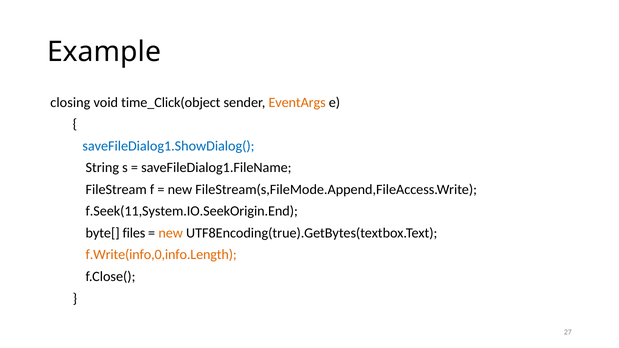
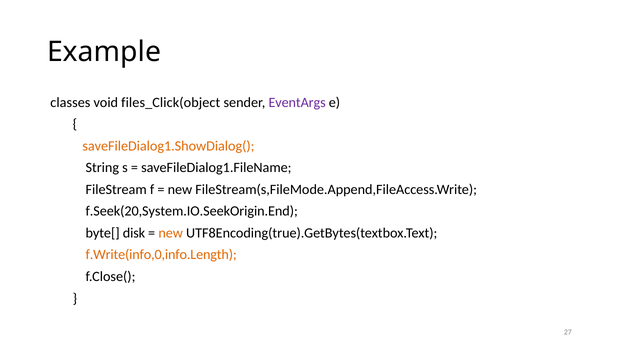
closing: closing -> classes
time_Click(object: time_Click(object -> files_Click(object
EventArgs colour: orange -> purple
saveFileDialog1.ShowDialog( colour: blue -> orange
f.Seek(11,System.IO.SeekOrigin.End: f.Seek(11,System.IO.SeekOrigin.End -> f.Seek(20,System.IO.SeekOrigin.End
files: files -> disk
